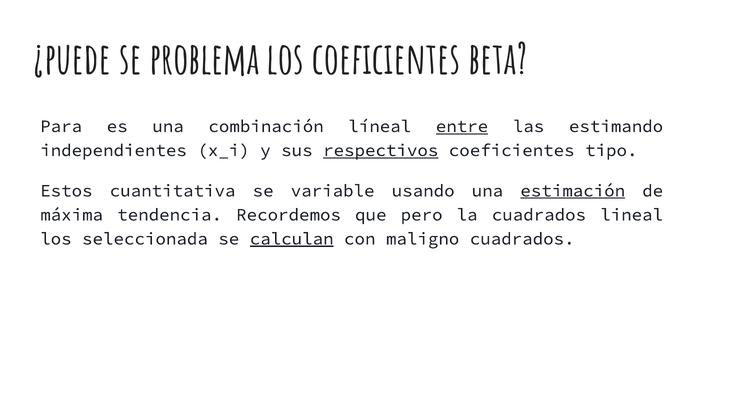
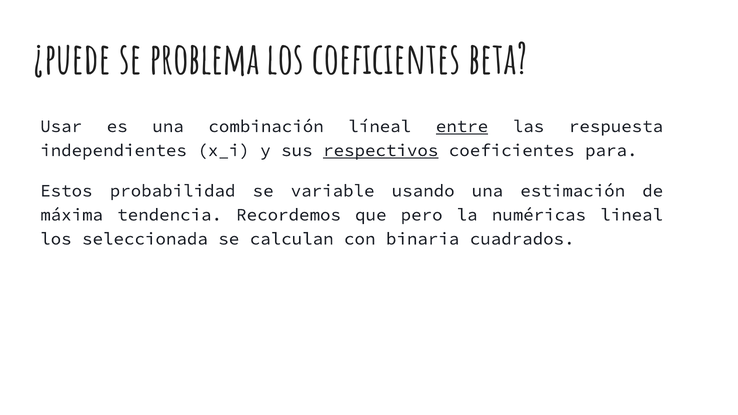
Para: Para -> Usar
estimando: estimando -> respuesta
tipo: tipo -> para
cuantitativa: cuantitativa -> probabilidad
estimación underline: present -> none
la cuadrados: cuadrados -> numéricas
calculan underline: present -> none
maligno: maligno -> binaria
